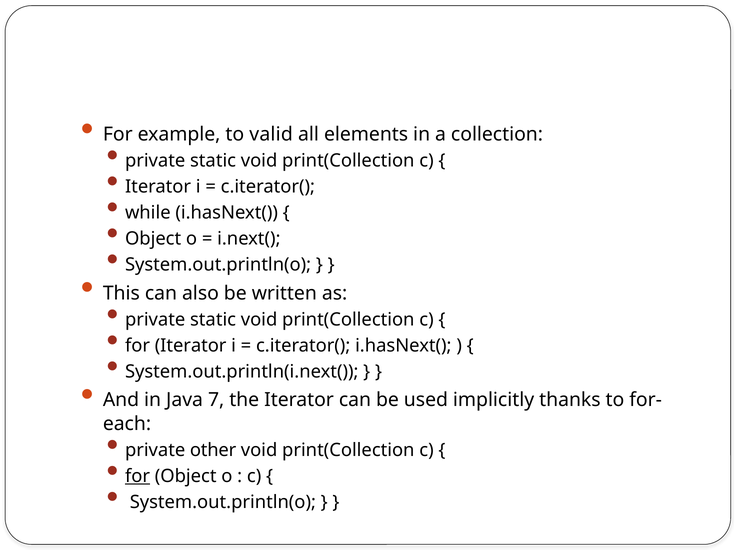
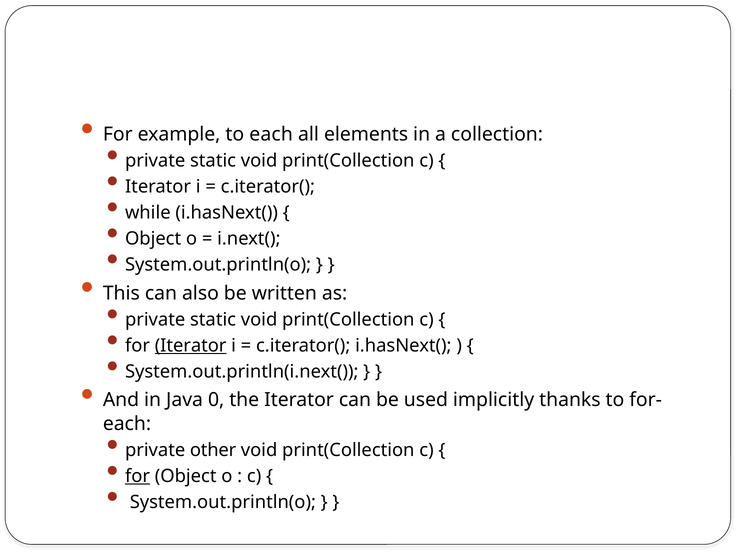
to valid: valid -> each
Iterator at (191, 345) underline: none -> present
7: 7 -> 0
